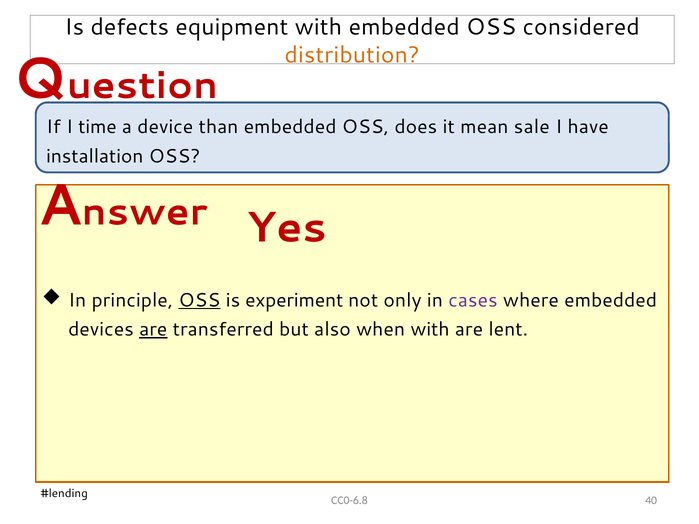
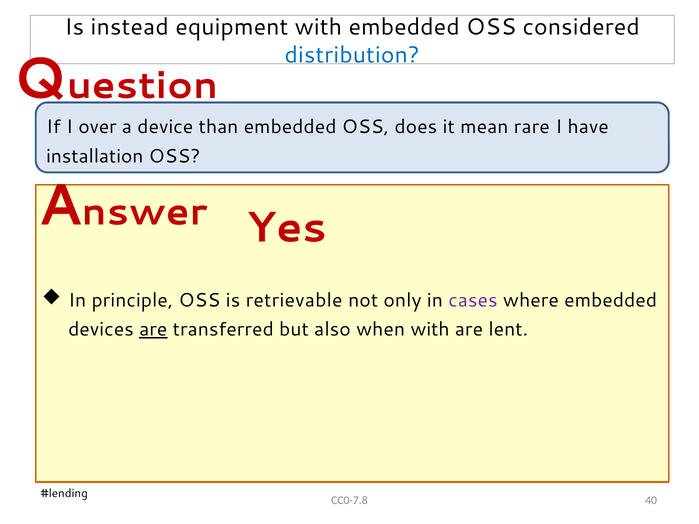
defects: defects -> instead
distribution colour: orange -> blue
time: time -> over
sale: sale -> rare
OSS at (199, 300) underline: present -> none
experiment: experiment -> retrievable
CC0-6.8: CC0-6.8 -> CC0-7.8
